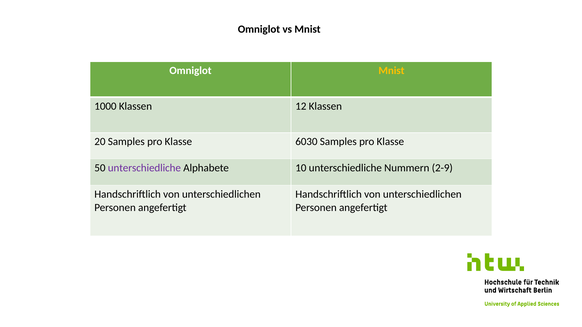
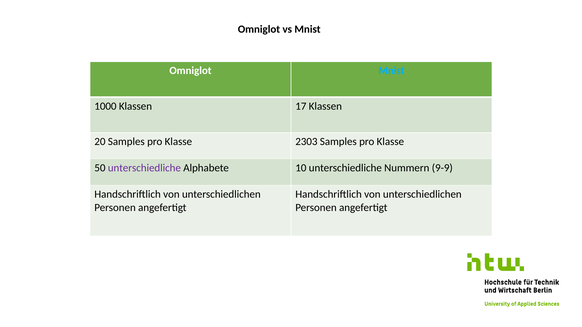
Mnist at (391, 71) colour: yellow -> light blue
12: 12 -> 17
6030: 6030 -> 2303
2-9: 2-9 -> 9-9
